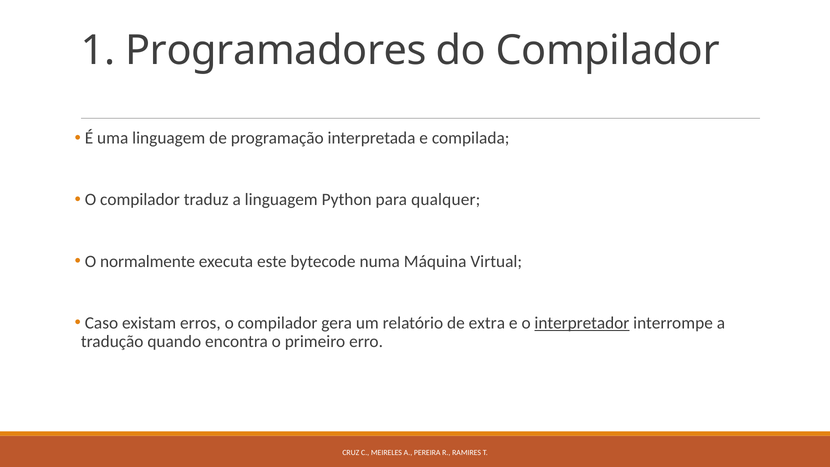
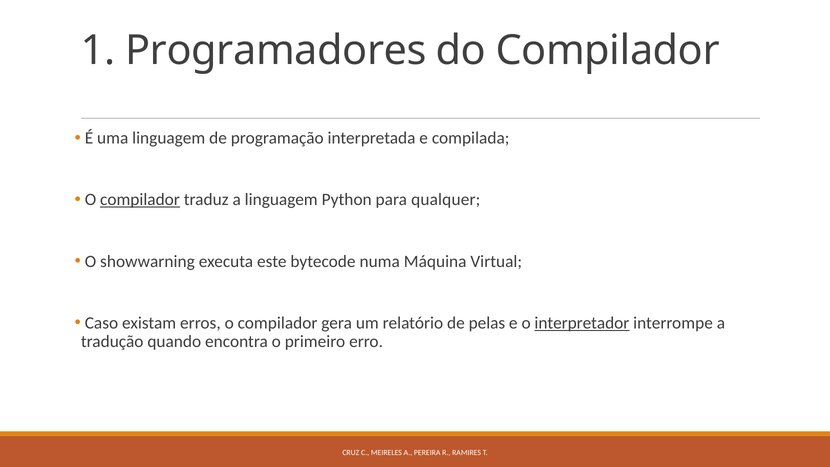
compilador at (140, 200) underline: none -> present
normalmente: normalmente -> showwarning
extra: extra -> pelas
